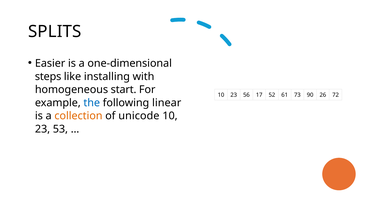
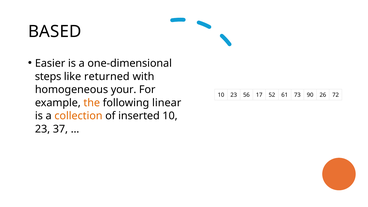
SPLITS: SPLITS -> BASED
installing: installing -> returned
start: start -> your
the colour: blue -> orange
unicode: unicode -> inserted
53: 53 -> 37
